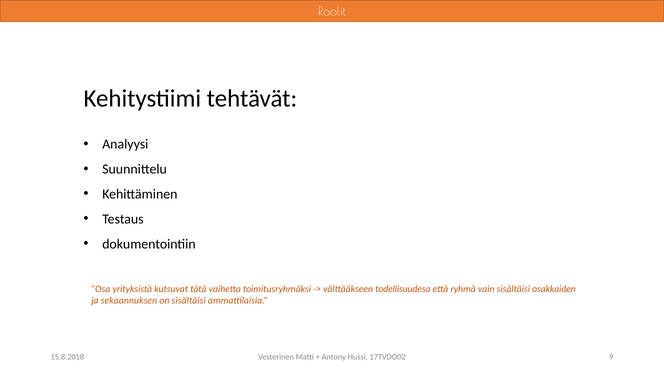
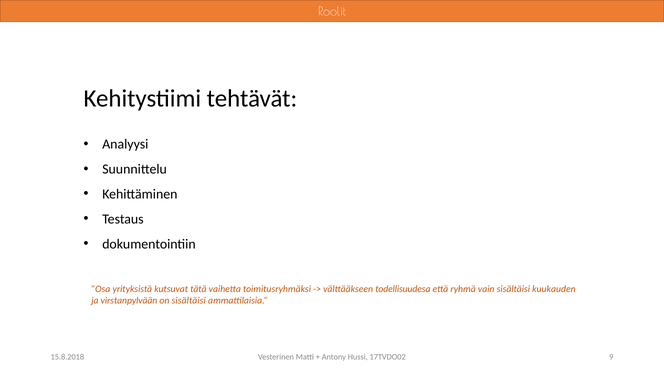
osakkaiden: osakkaiden -> kuukauden
sekaannuksen: sekaannuksen -> virstanpylvään
